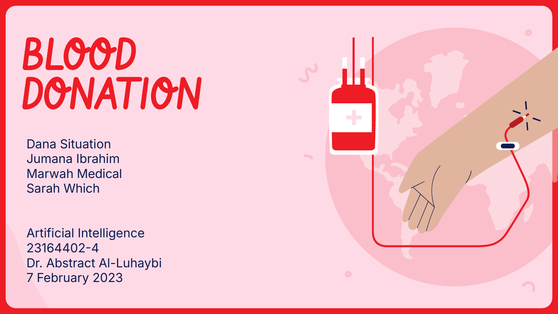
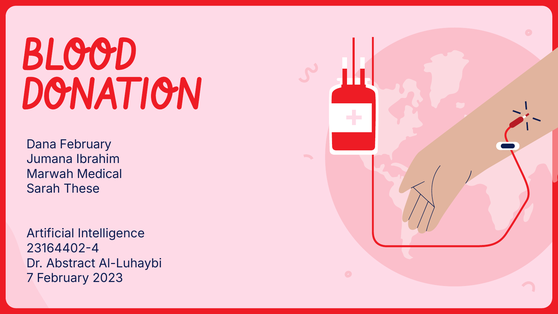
Dana Situation: Situation -> February
Which: Which -> These
